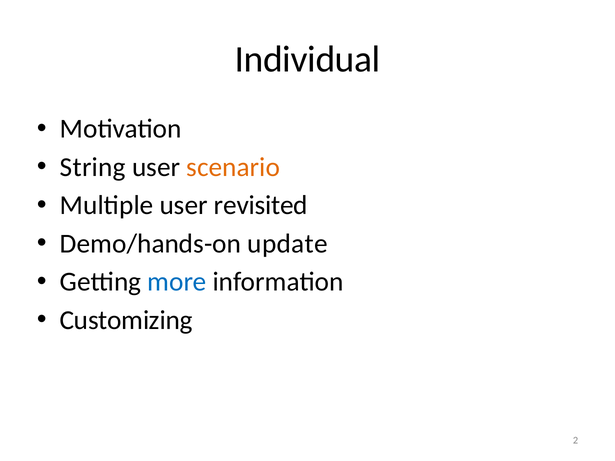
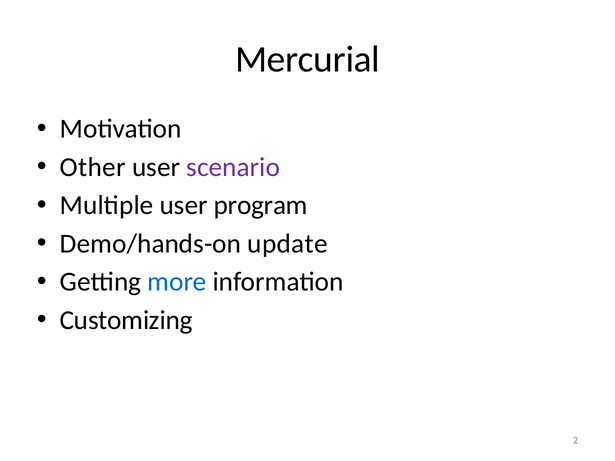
Individual: Individual -> Mercurial
String: String -> Other
scenario colour: orange -> purple
revisited: revisited -> program
